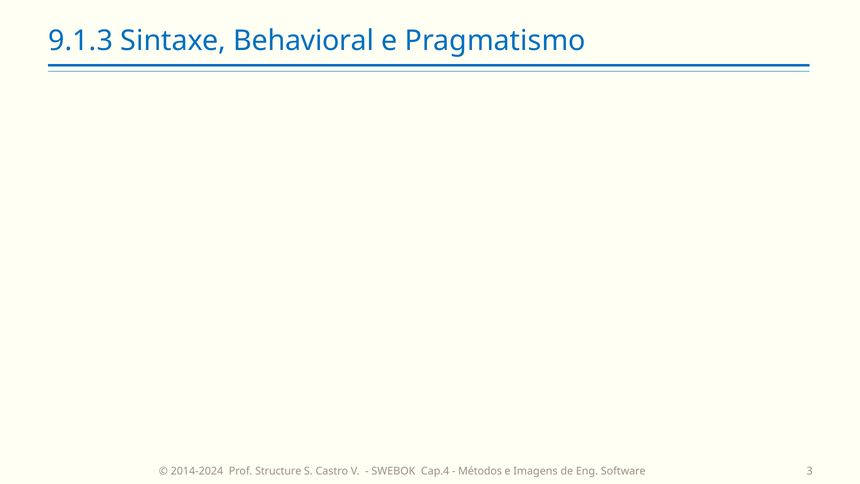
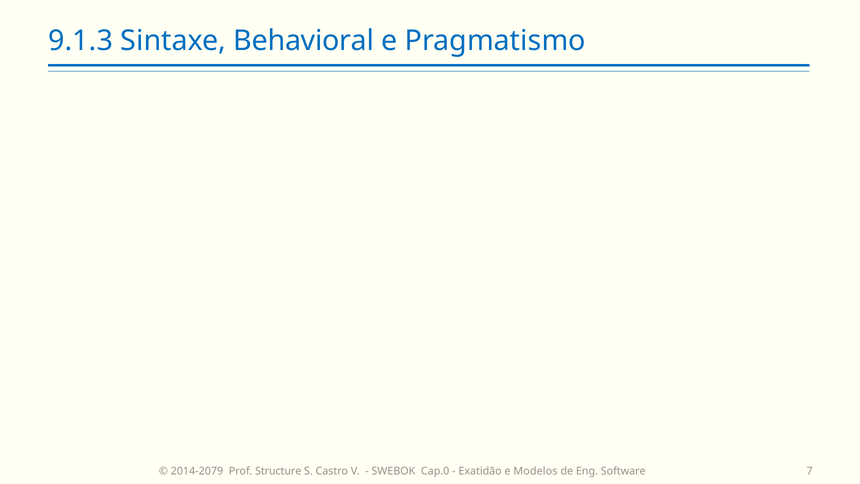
2014-2024: 2014-2024 -> 2014-2079
Cap.4: Cap.4 -> Cap.0
Métodos: Métodos -> Exatidão
Imagens: Imagens -> Modelos
3: 3 -> 7
